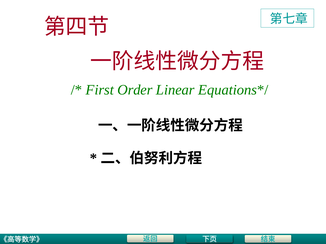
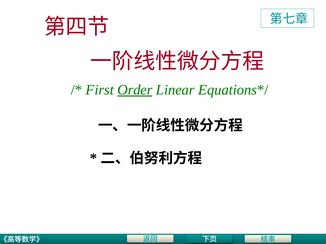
Order underline: none -> present
